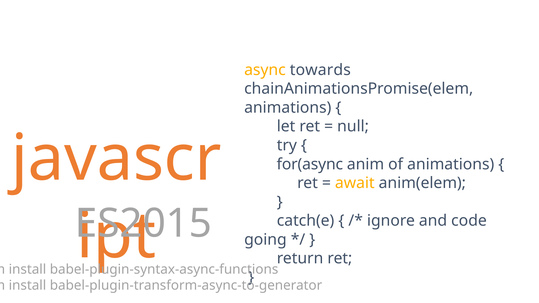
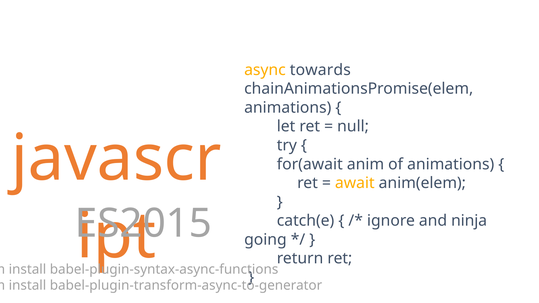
for(async: for(async -> for(await
code: code -> ninja
